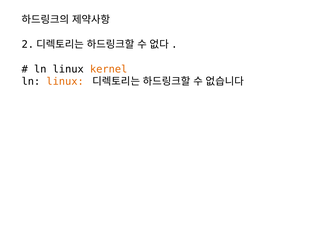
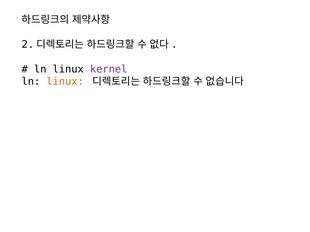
kernel colour: orange -> purple
